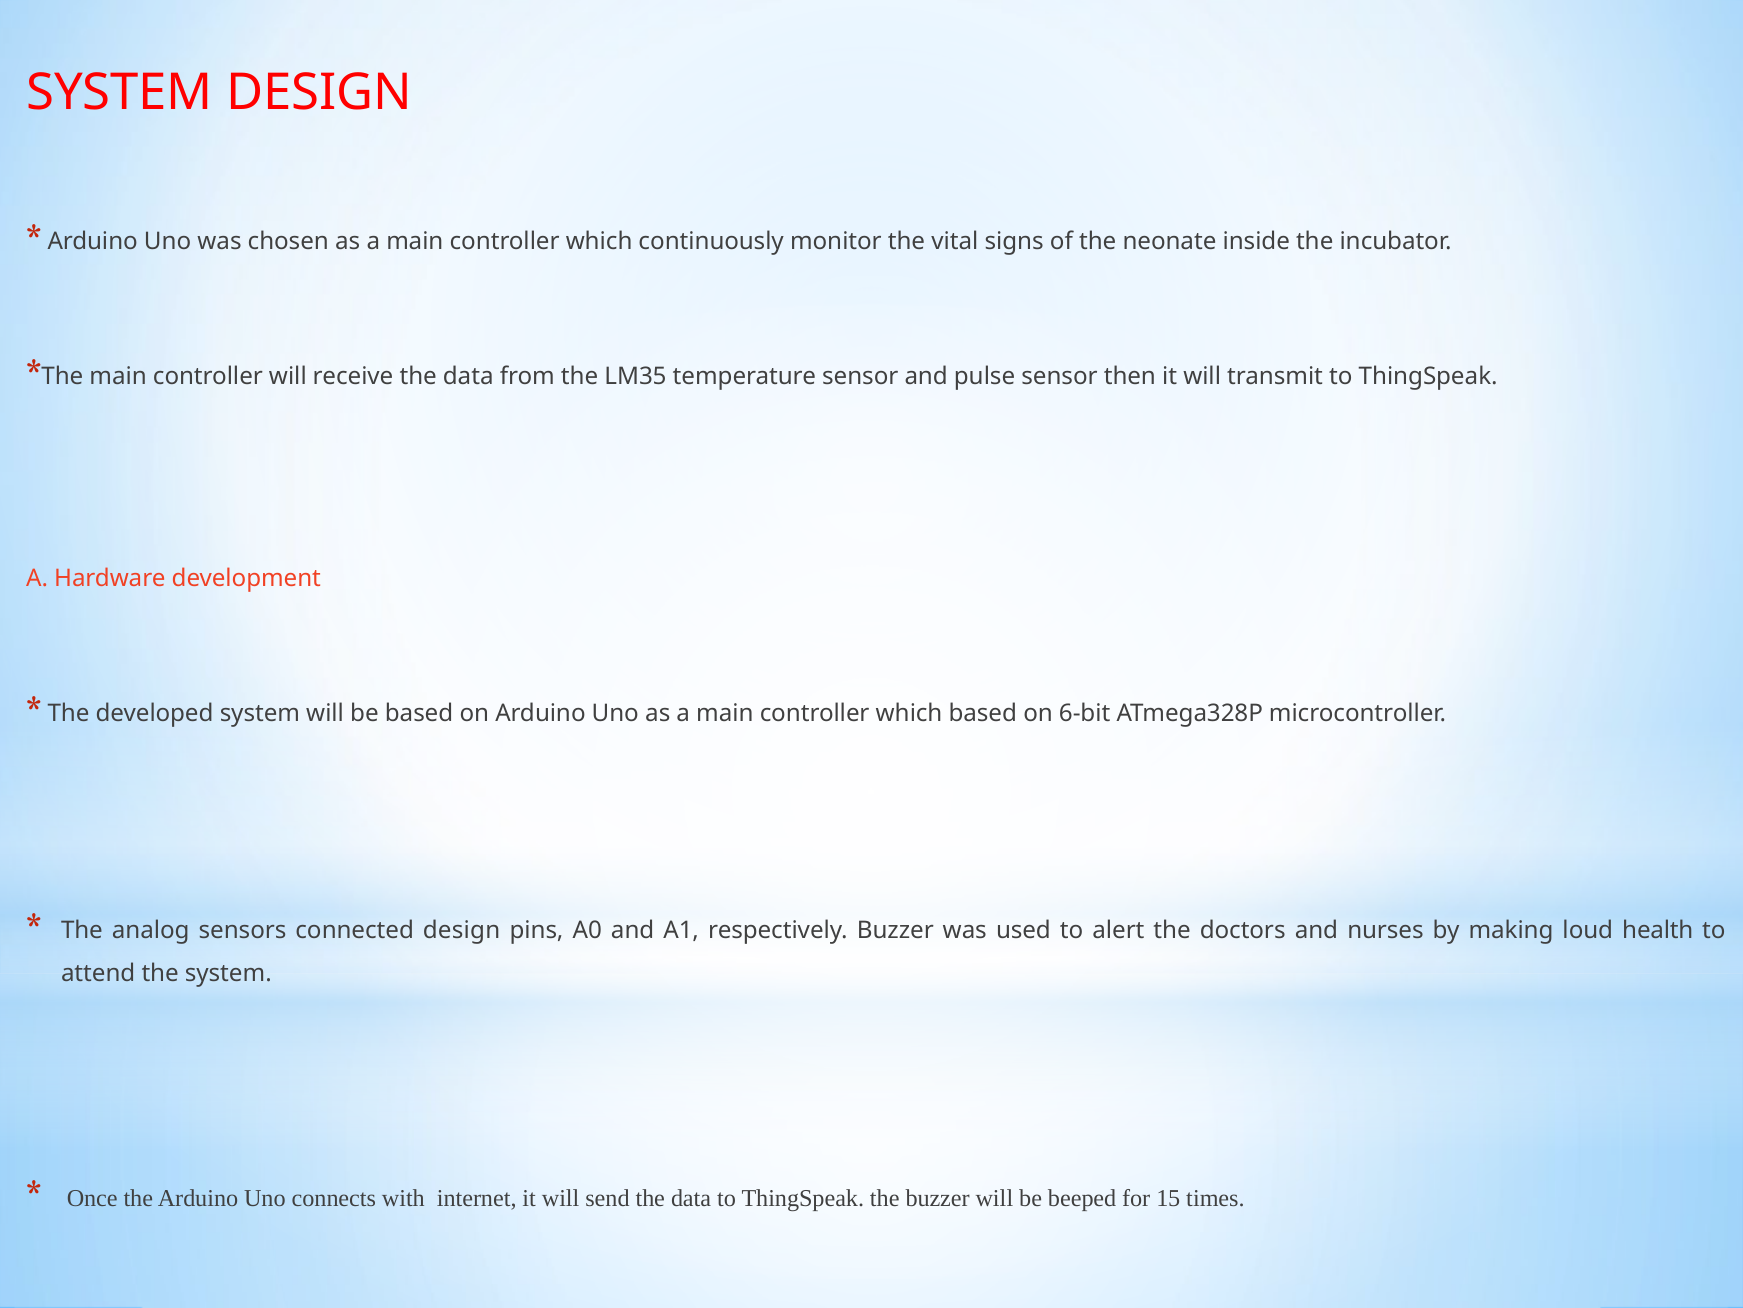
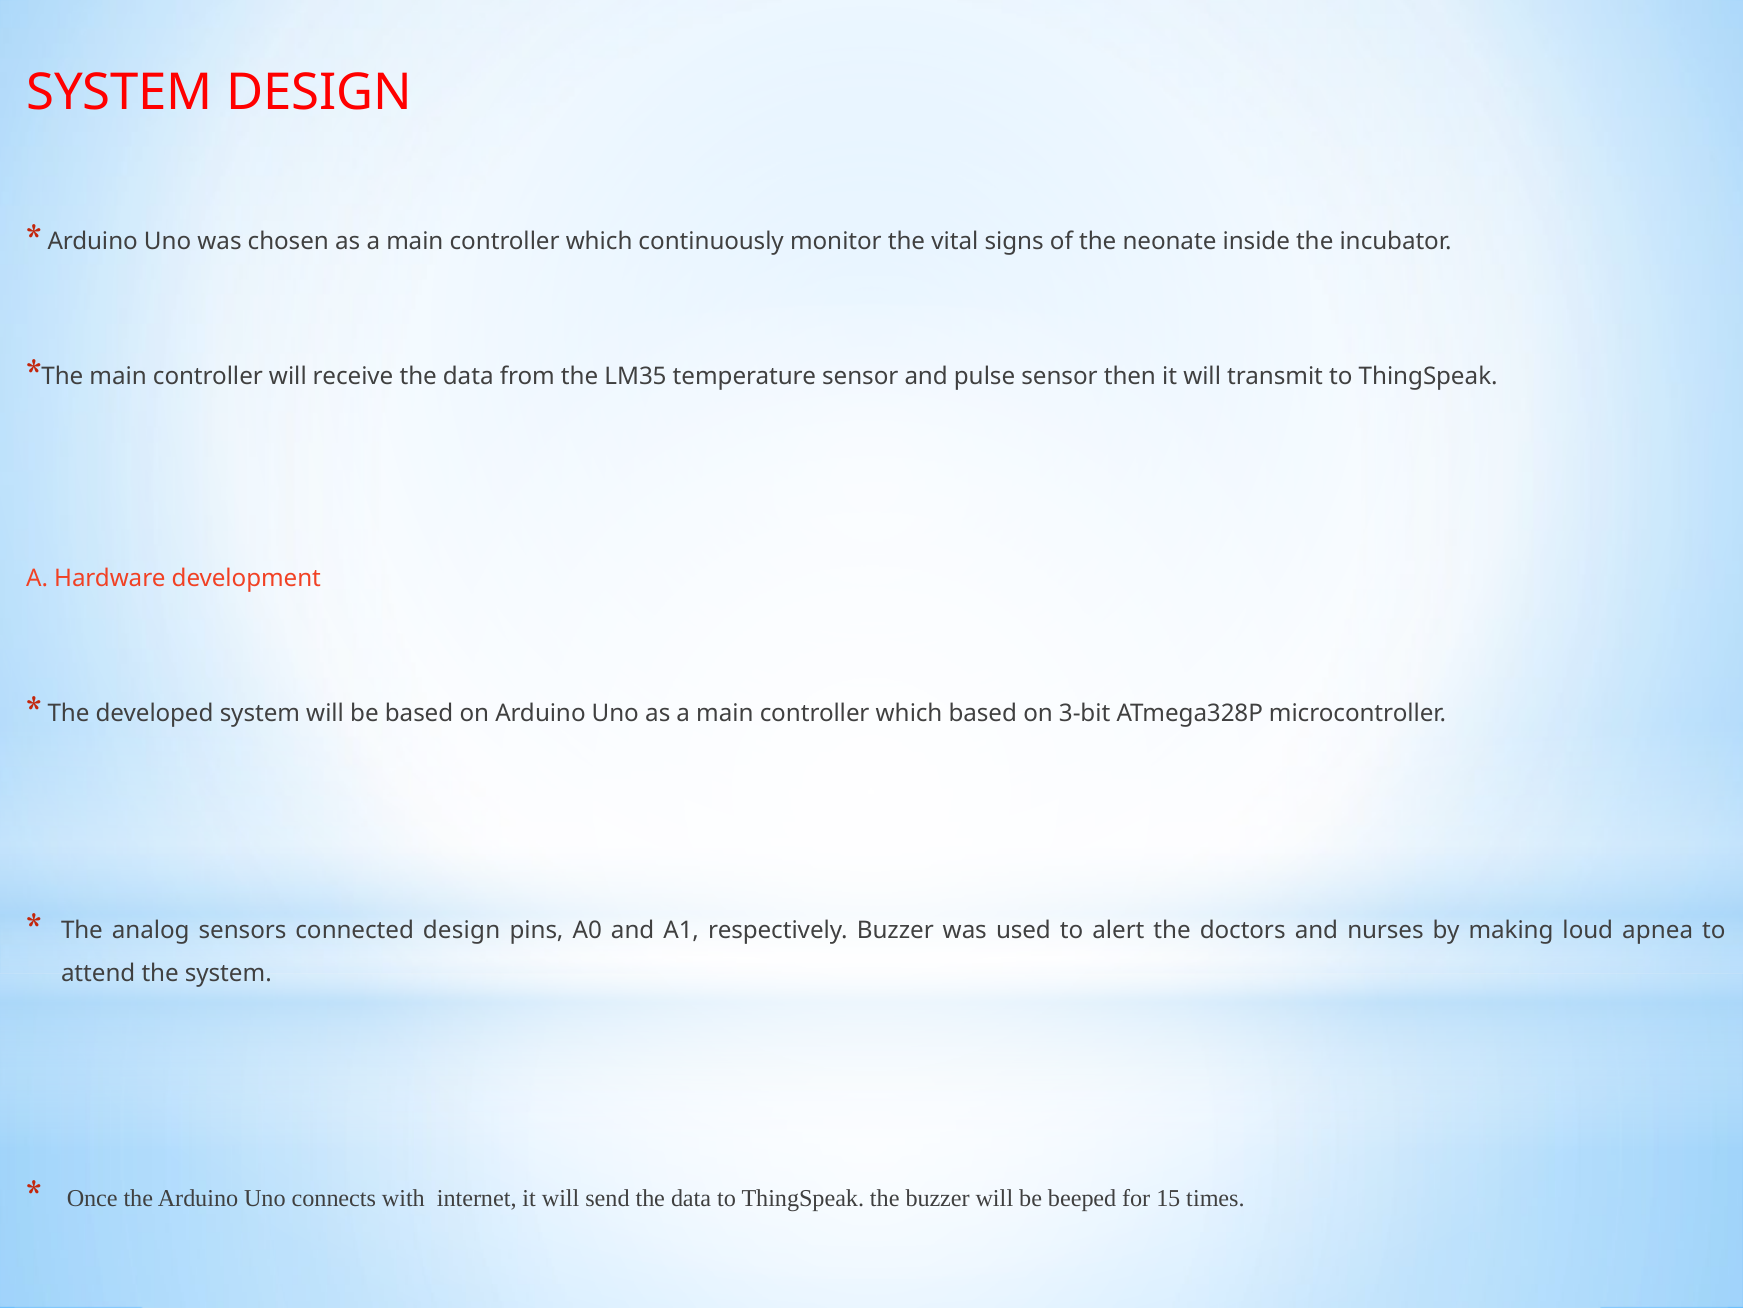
6-bit: 6-bit -> 3-bit
health: health -> apnea
